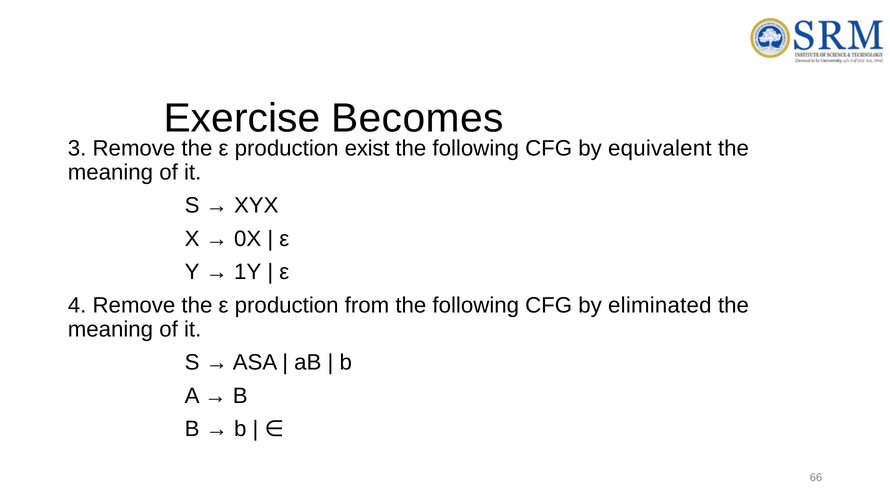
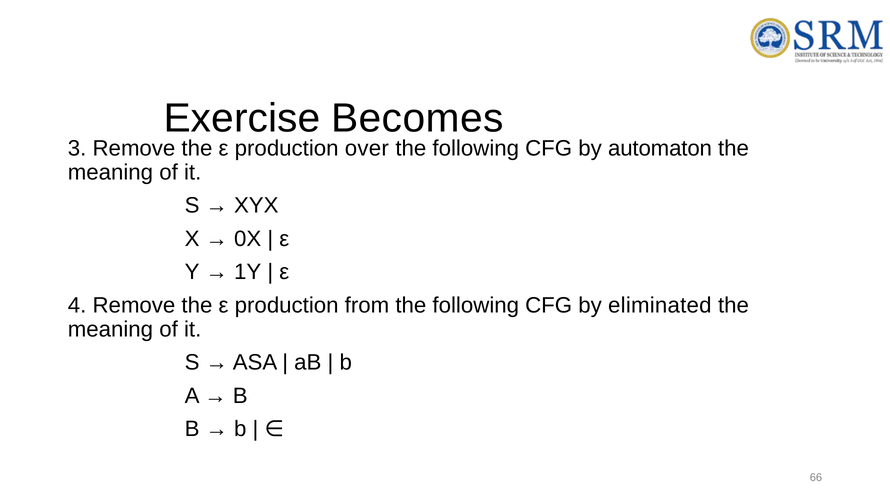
exist: exist -> over
equivalent: equivalent -> automaton
